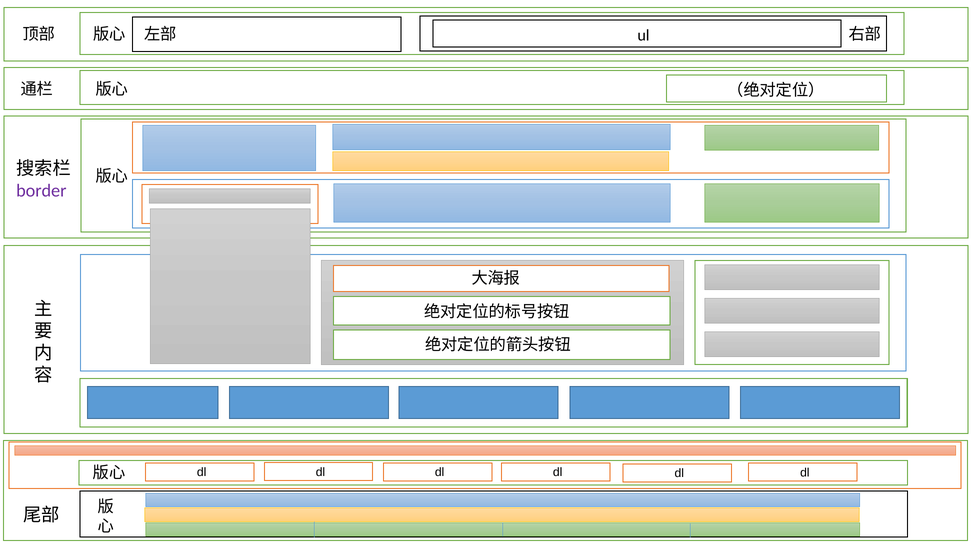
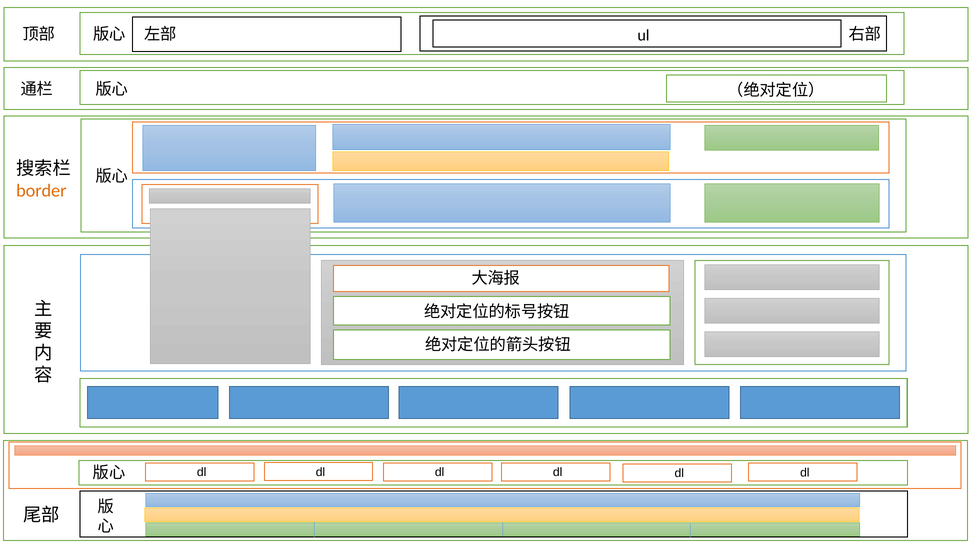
border colour: purple -> orange
